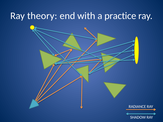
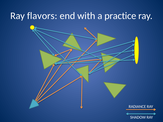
theory: theory -> flavors
